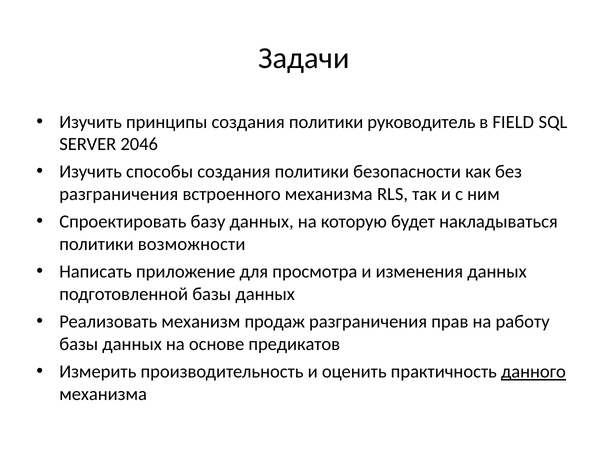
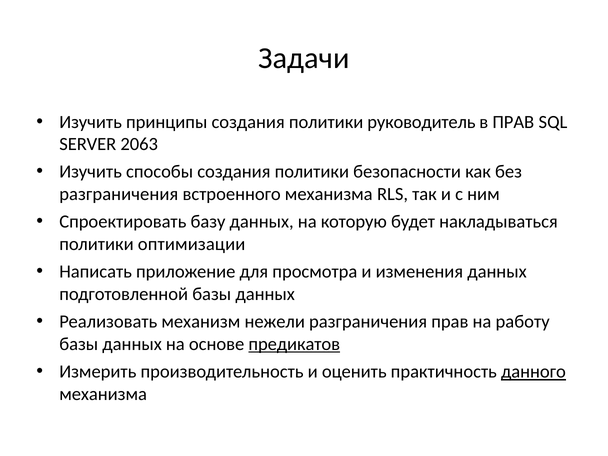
в FIELD: FIELD -> ПРАВ
2046: 2046 -> 2063
возможности: возможности -> оптимизации
продаж: продаж -> нежели
предикатов underline: none -> present
